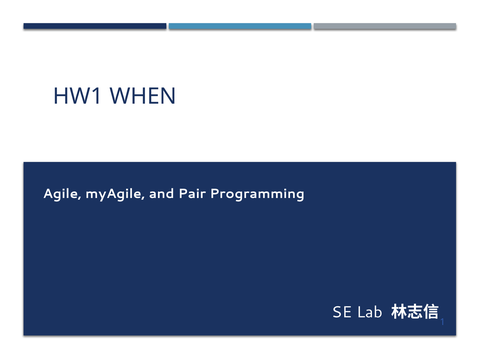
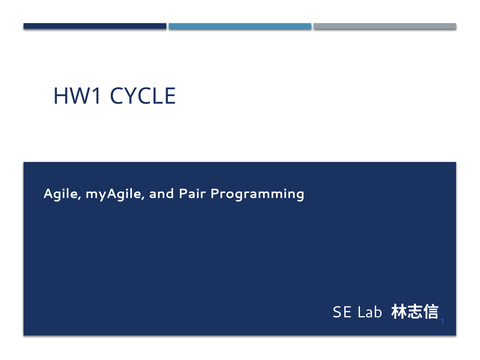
WHEN: WHEN -> CYCLE
